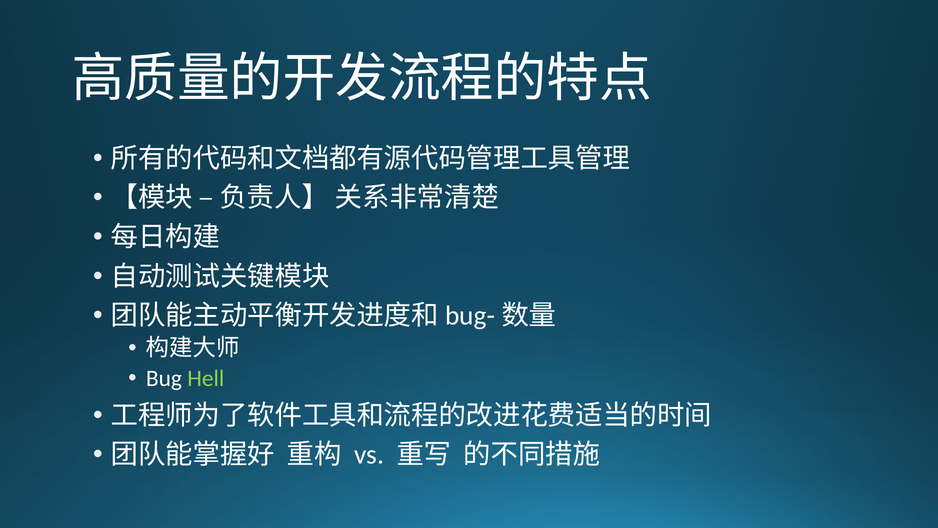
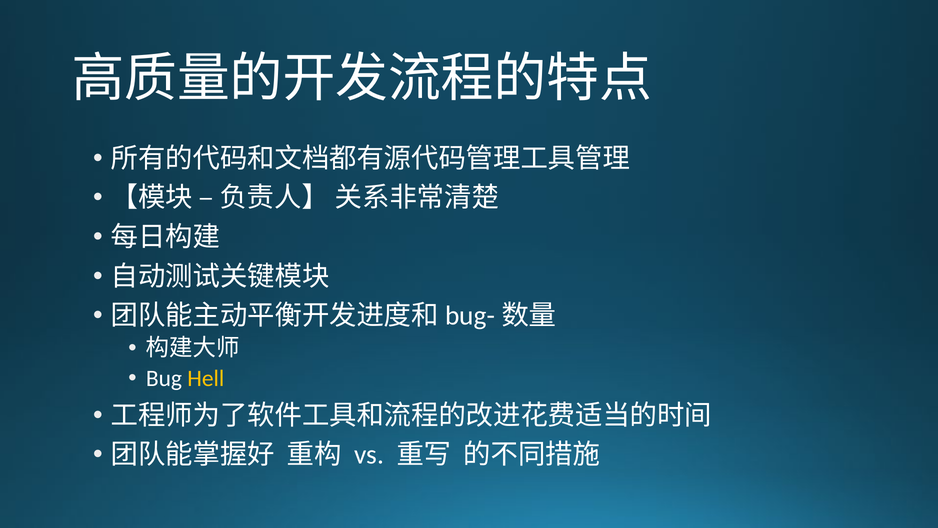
Hell colour: light green -> yellow
